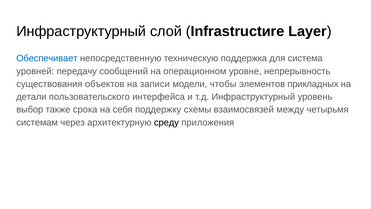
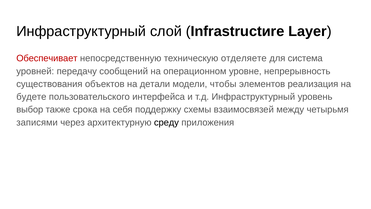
Обеспечивает colour: blue -> red
поддержка: поддержка -> отделяете
записи: записи -> детали
прикладных: прикладных -> реализация
детали: детали -> будете
системам: системам -> записями
